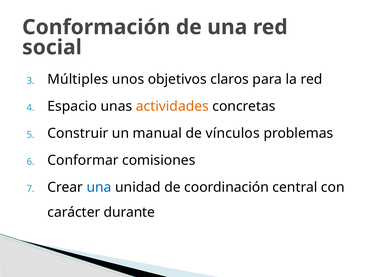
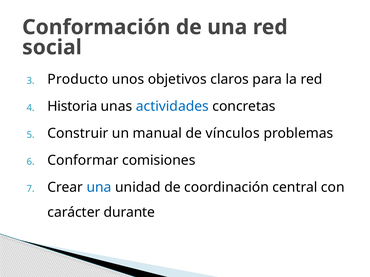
Múltiples: Múltiples -> Producto
Espacio: Espacio -> Historia
actividades colour: orange -> blue
